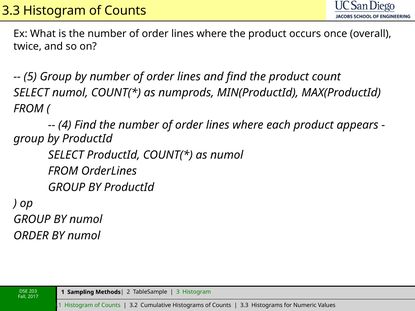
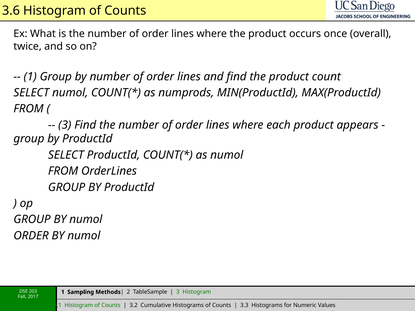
3.3 at (11, 11): 3.3 -> 3.6
5 at (30, 77): 5 -> 1
4 at (65, 125): 4 -> 3
